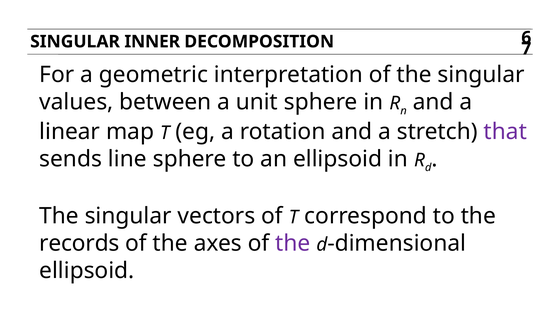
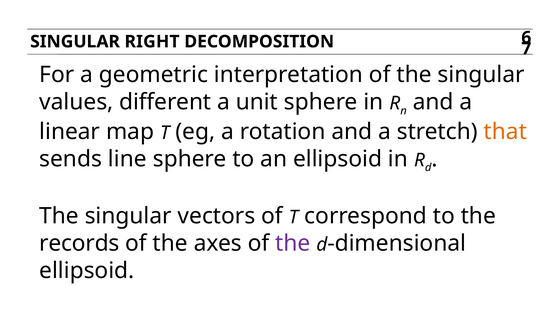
INNER: INNER -> RIGHT
between: between -> different
that colour: purple -> orange
